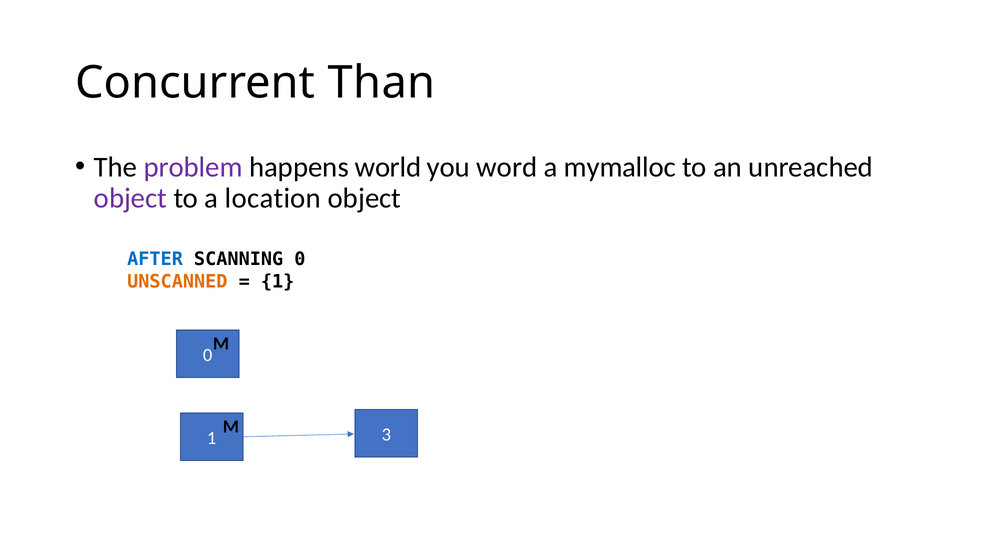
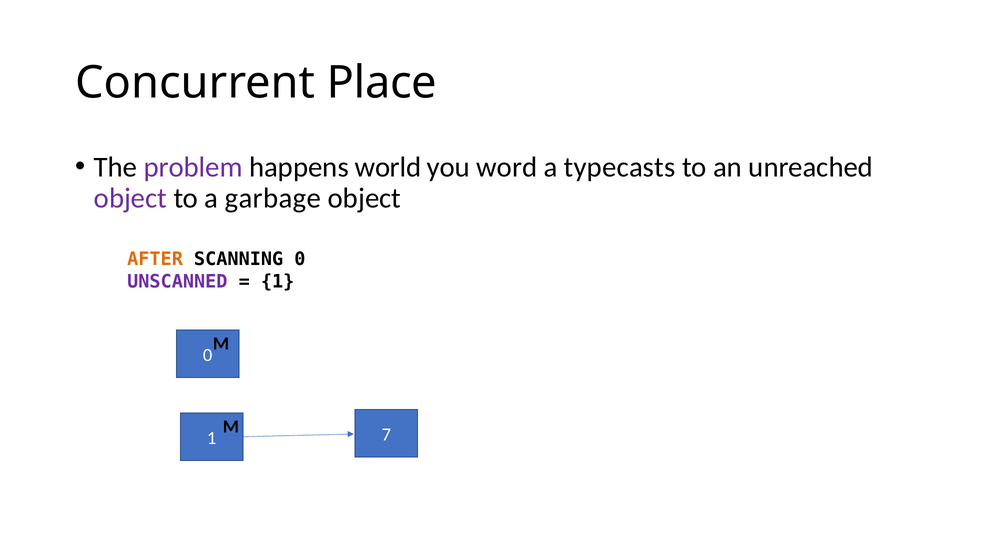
Than: Than -> Place
mymalloc: mymalloc -> typecasts
location: location -> garbage
AFTER colour: blue -> orange
UNSCANNED colour: orange -> purple
3: 3 -> 7
